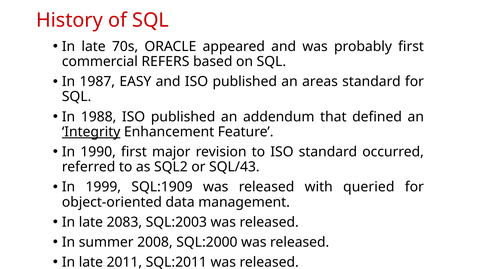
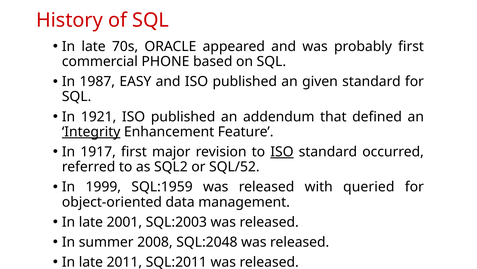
REFERS: REFERS -> PHONE
areas: areas -> given
1988: 1988 -> 1921
1990: 1990 -> 1917
ISO at (282, 152) underline: none -> present
SQL/43: SQL/43 -> SQL/52
SQL:1909: SQL:1909 -> SQL:1959
2083: 2083 -> 2001
SQL:2000: SQL:2000 -> SQL:2048
